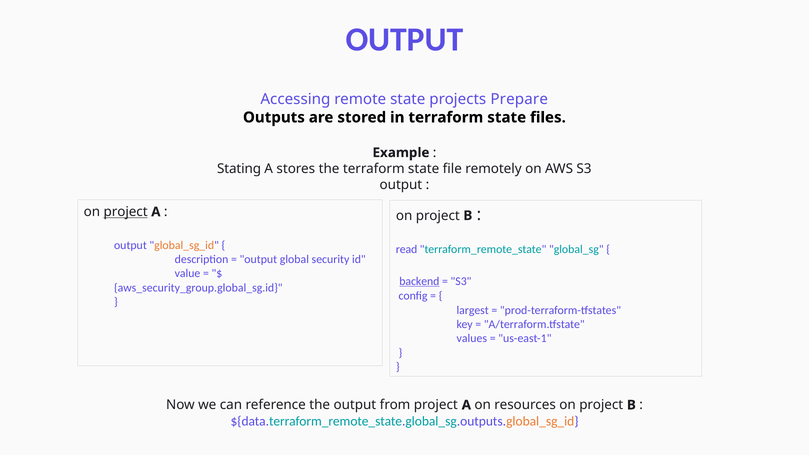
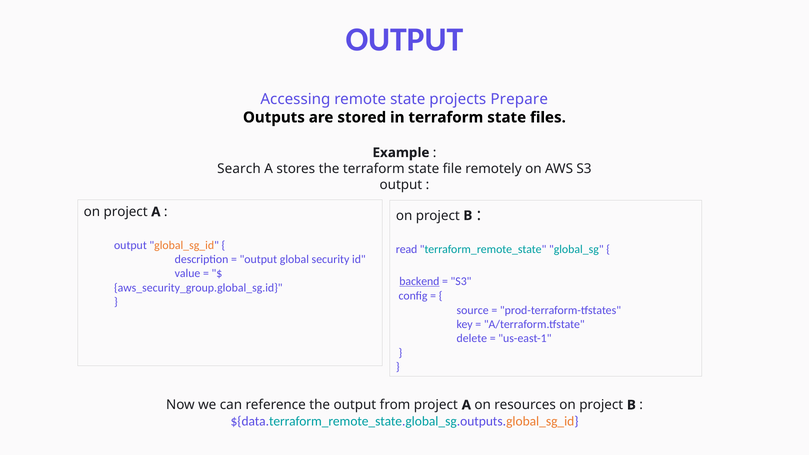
Stating: Stating -> Search
project at (126, 212) underline: present -> none
largest: largest -> source
values: values -> delete
